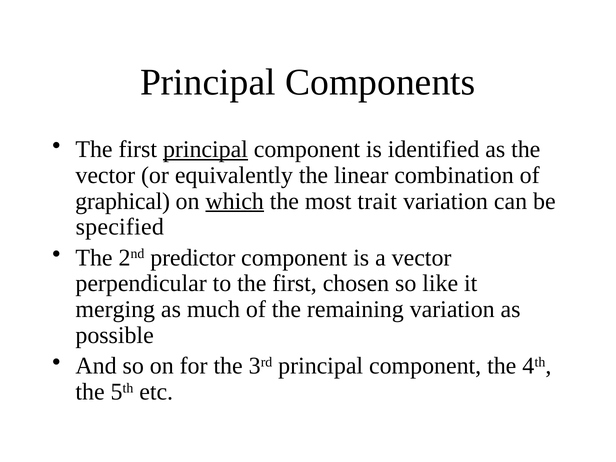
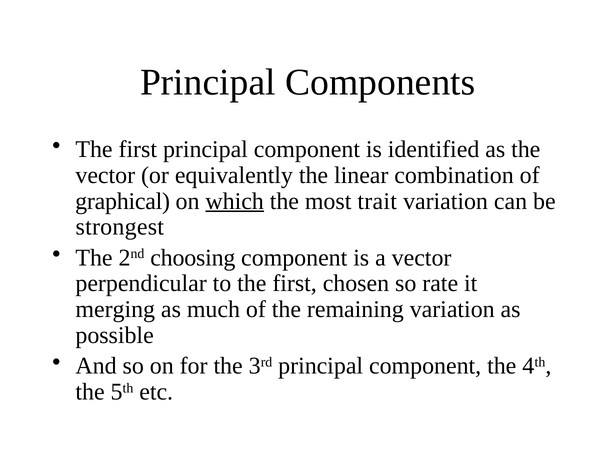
principal at (205, 149) underline: present -> none
specified: specified -> strongest
predictor: predictor -> choosing
like: like -> rate
